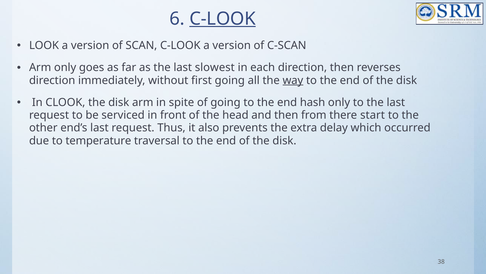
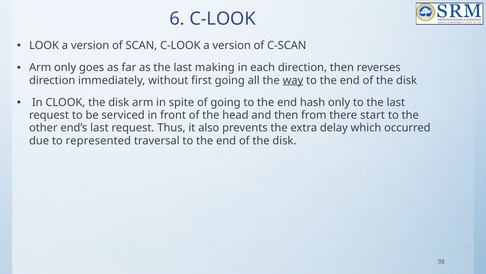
C-LOOK at (223, 19) underline: present -> none
slowest: slowest -> making
temperature: temperature -> represented
